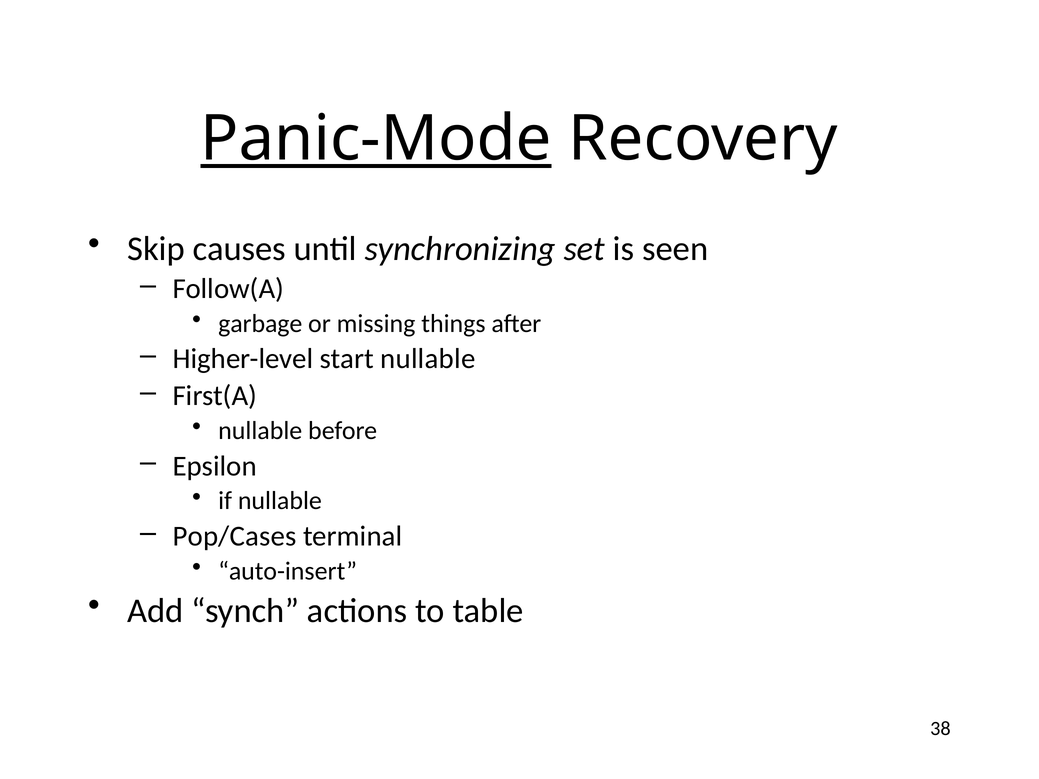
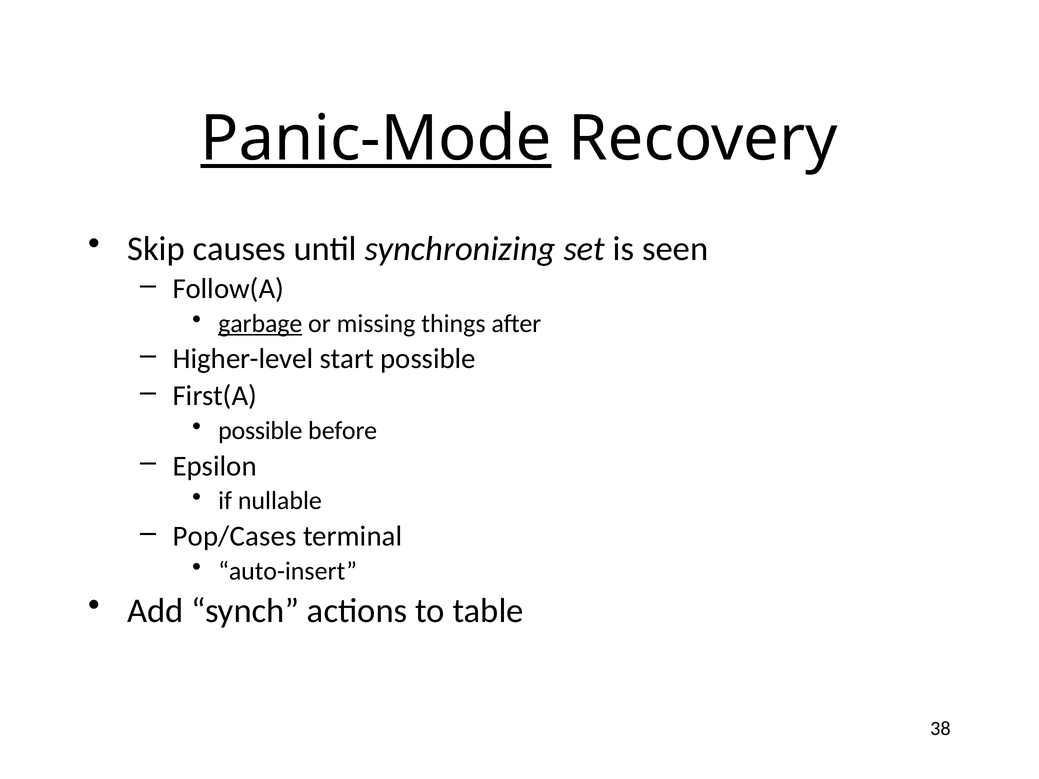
garbage underline: none -> present
start nullable: nullable -> possible
nullable at (260, 431): nullable -> possible
